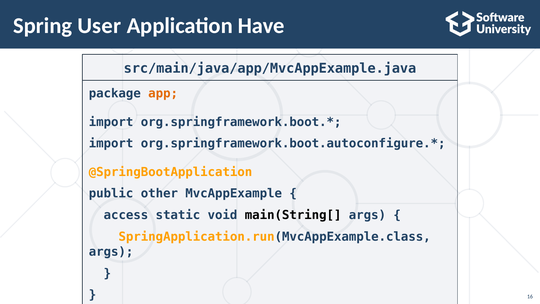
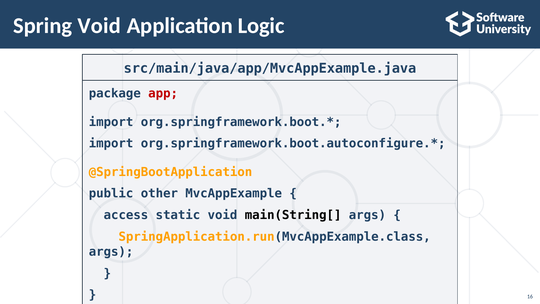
Spring User: User -> Void
Have: Have -> Logic
app colour: orange -> red
